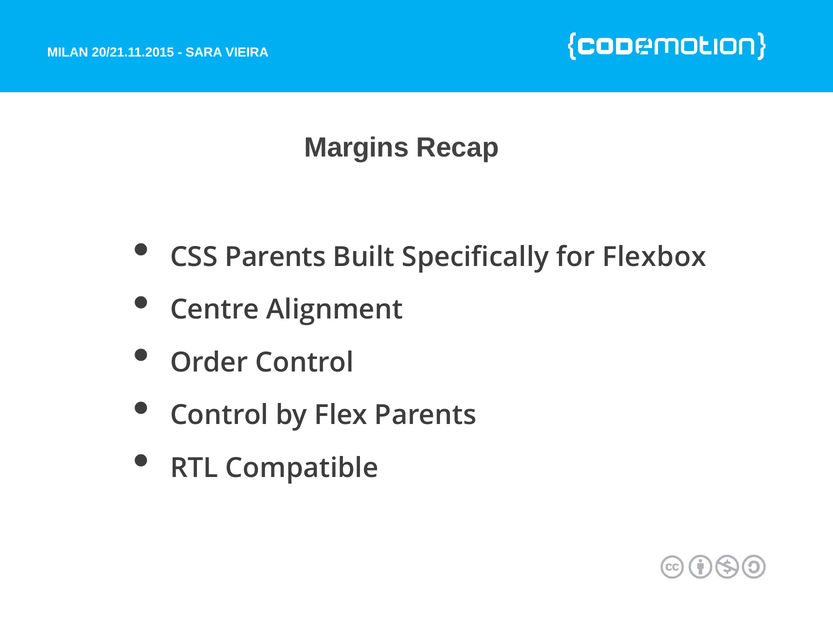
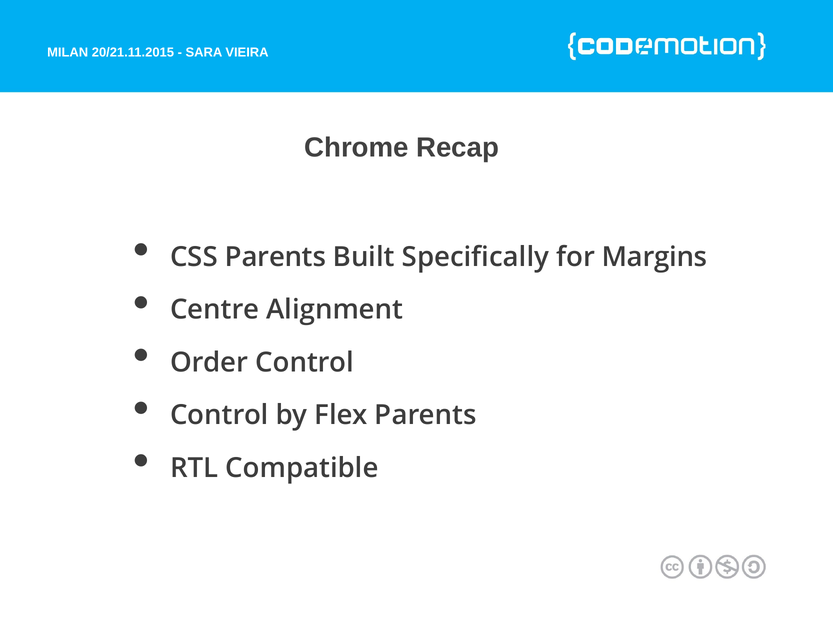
Margins: Margins -> Chrome
Flexbox: Flexbox -> Margins
